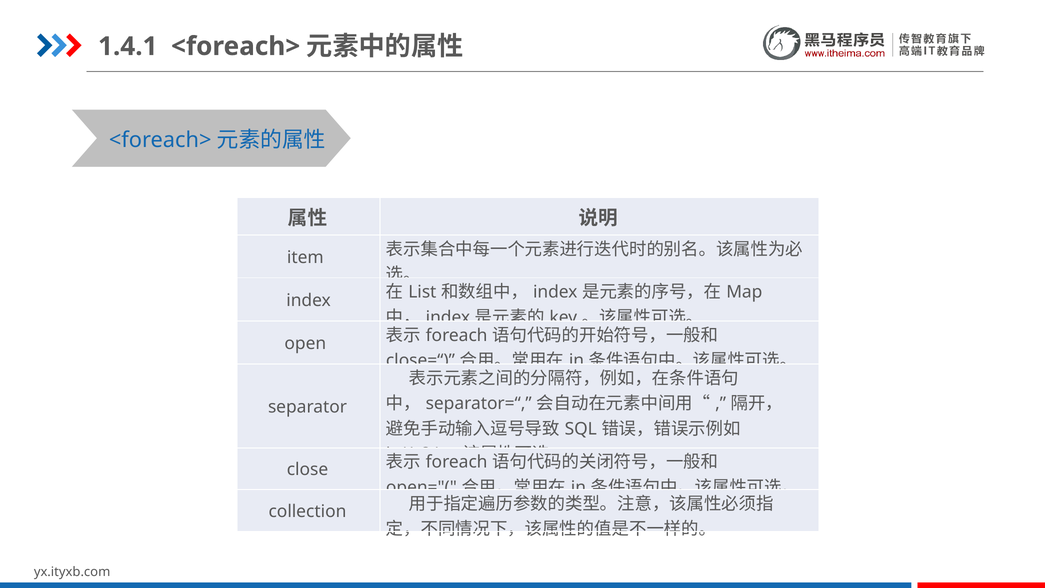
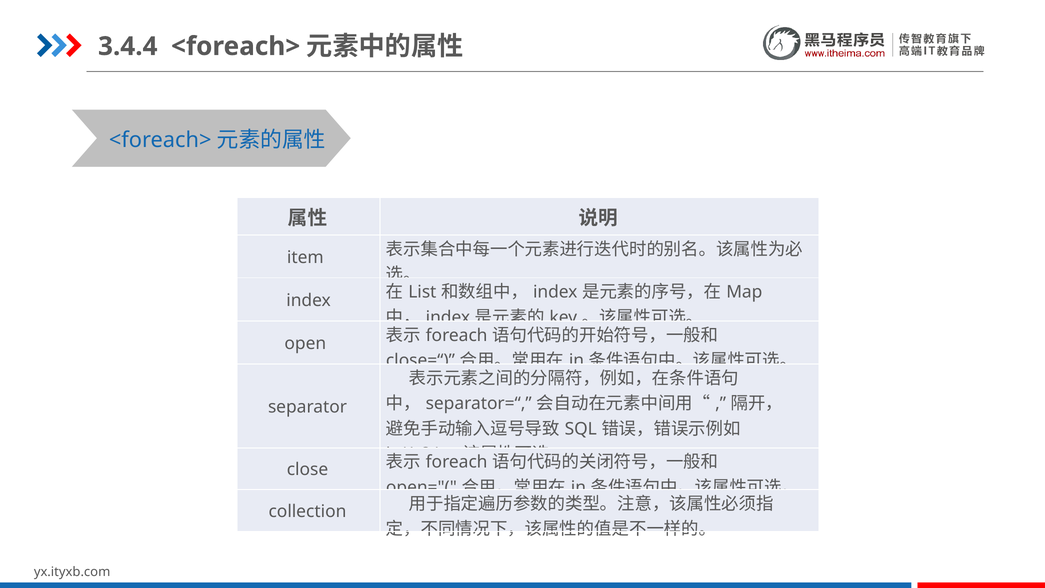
1.4.1: 1.4.1 -> 3.4.4
